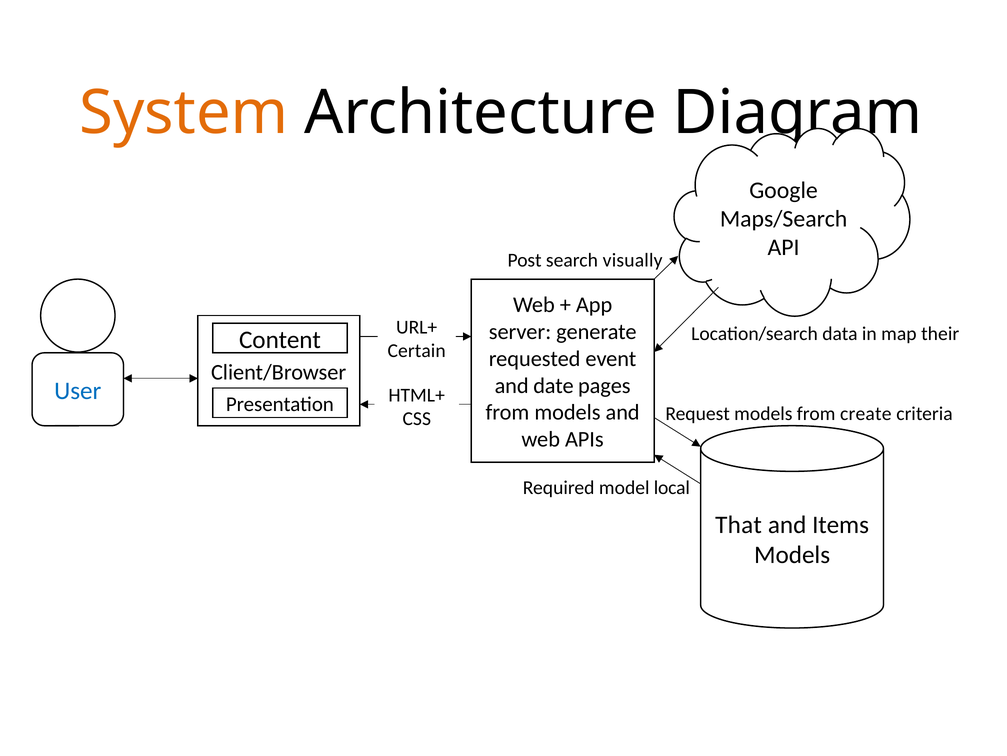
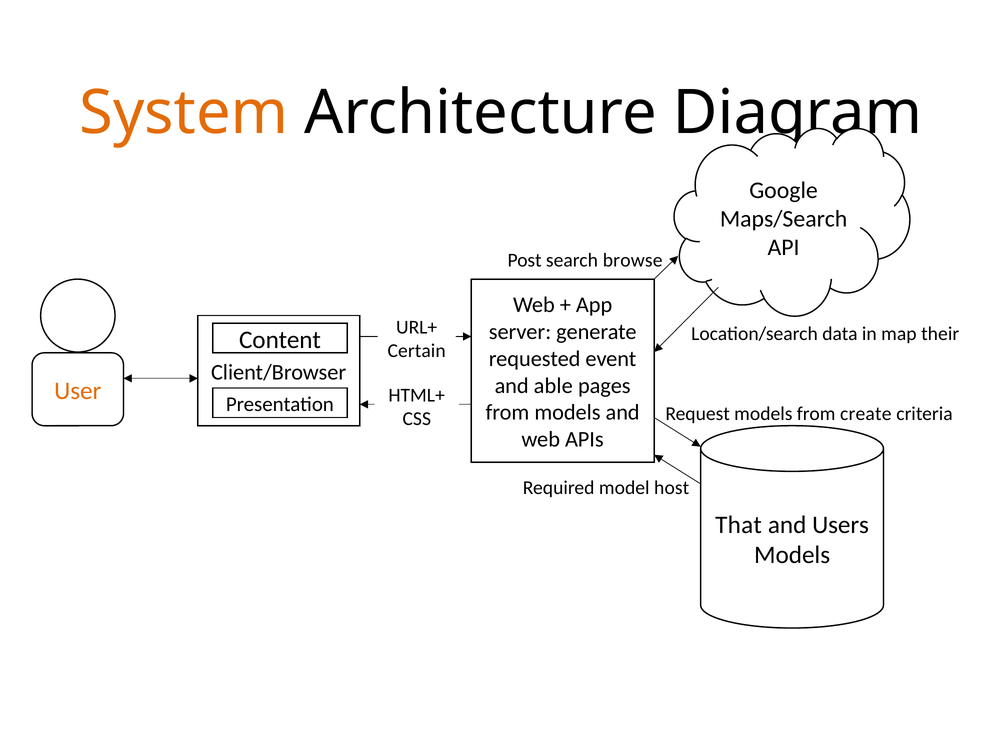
visually: visually -> browse
date: date -> able
User colour: blue -> orange
local: local -> host
Items: Items -> Users
